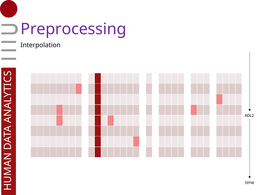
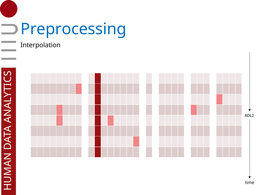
Preprocessing colour: purple -> blue
